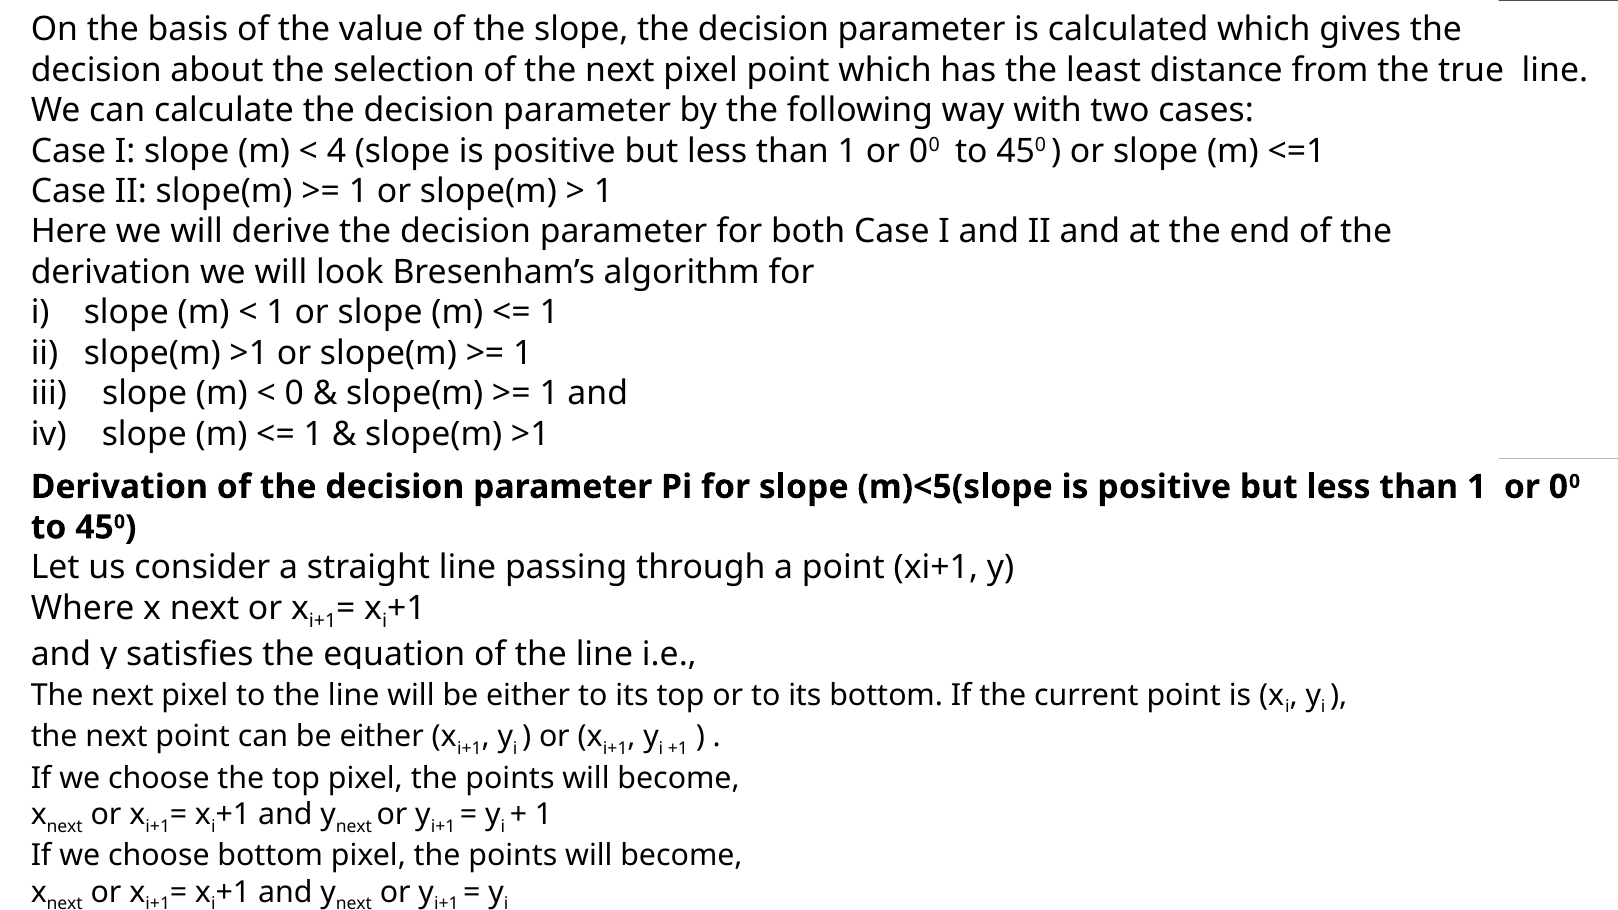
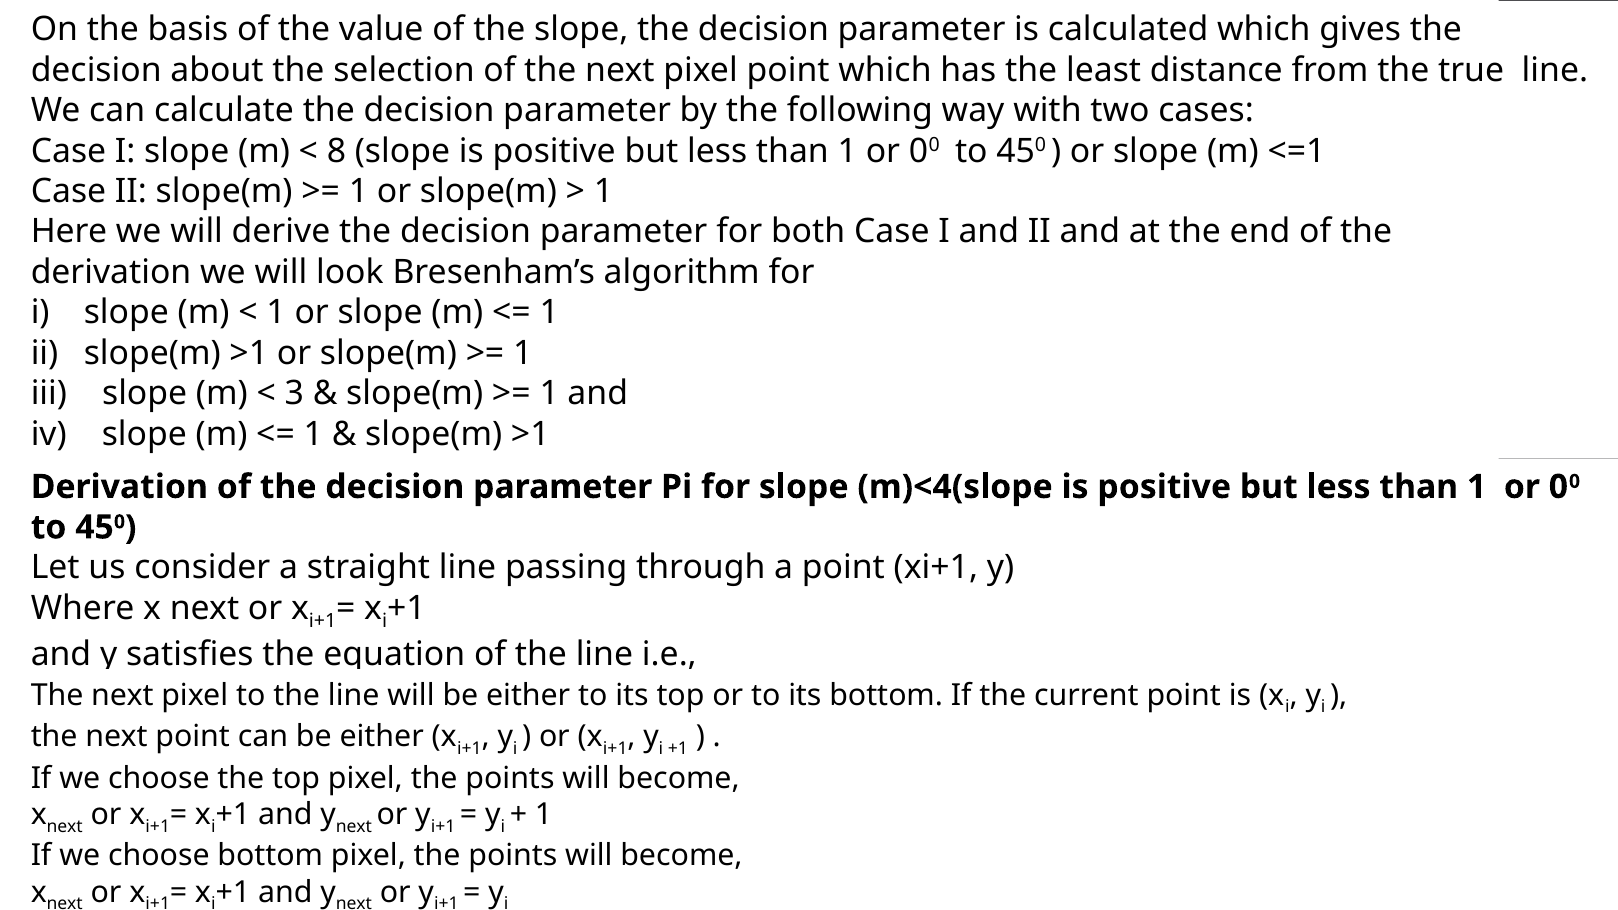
4: 4 -> 8
0: 0 -> 3
m)<5(slope: m)<5(slope -> m)<4(slope
